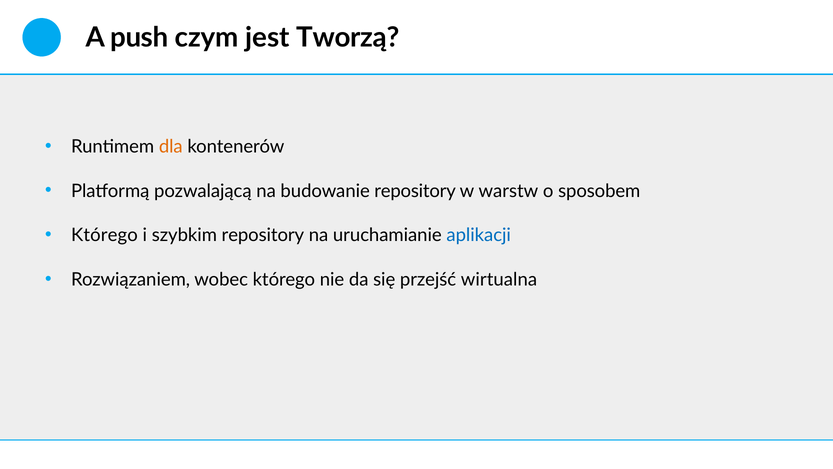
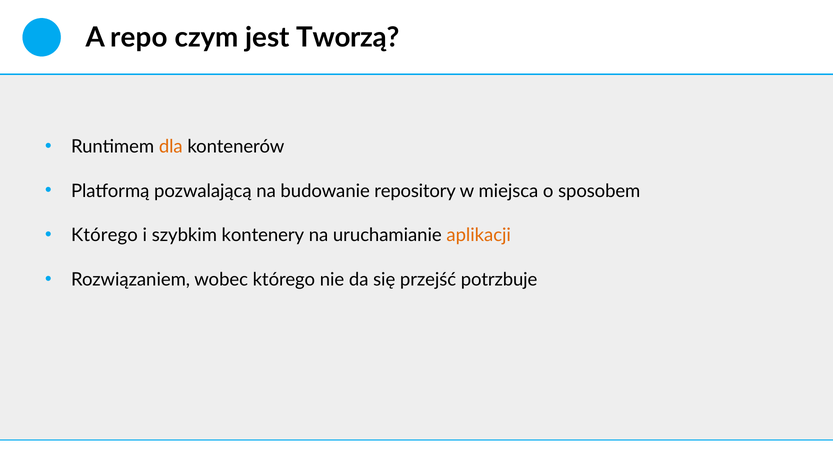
push: push -> repo
warstw: warstw -> miejsca
szybkim repository: repository -> kontenery
aplikacji colour: blue -> orange
wirtualna: wirtualna -> potrzbuje
